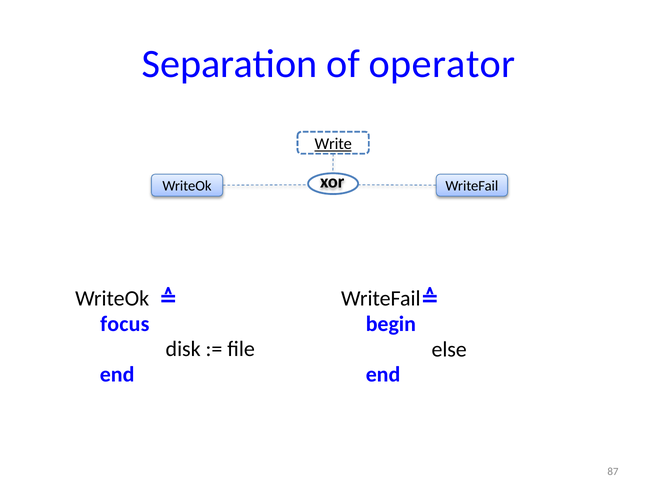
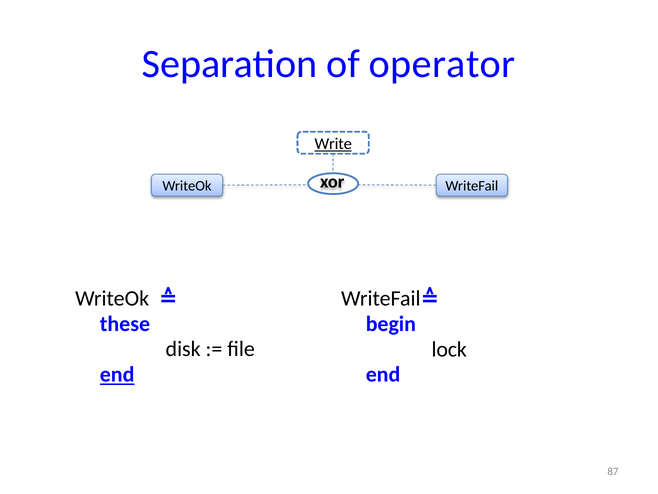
focus: focus -> these
else: else -> lock
end at (117, 374) underline: none -> present
